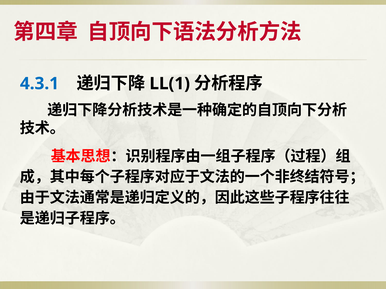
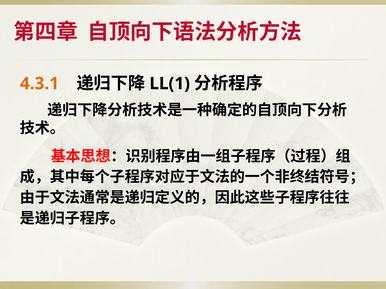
4.3.1 colour: blue -> orange
